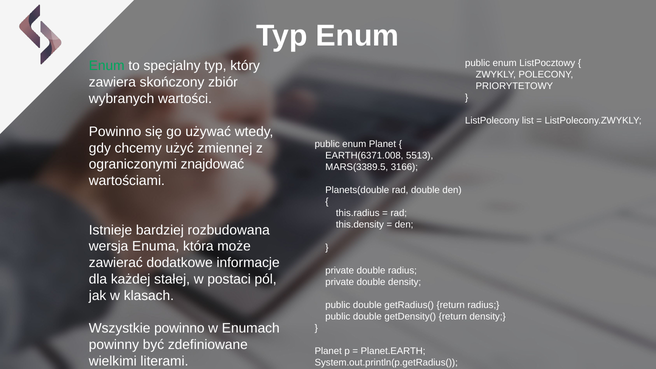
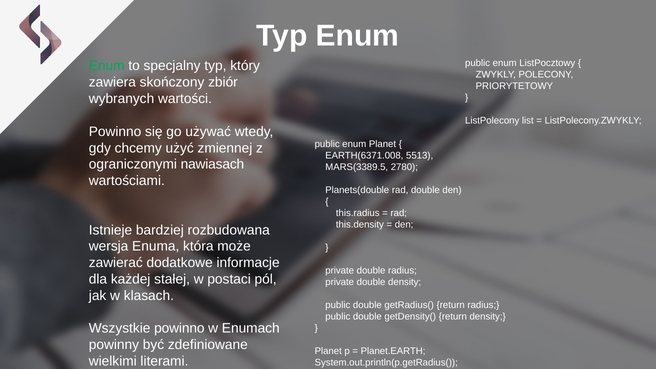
znajdować: znajdować -> nawiasach
3166: 3166 -> 2780
